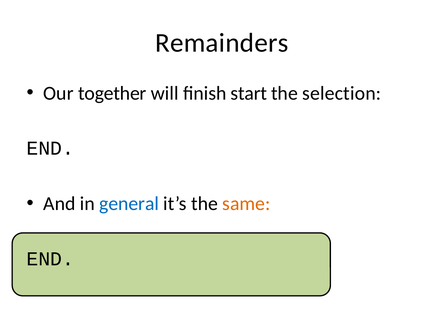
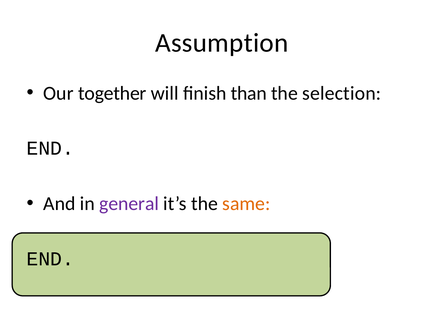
Remainders: Remainders -> Assumption
start: start -> than
general colour: blue -> purple
